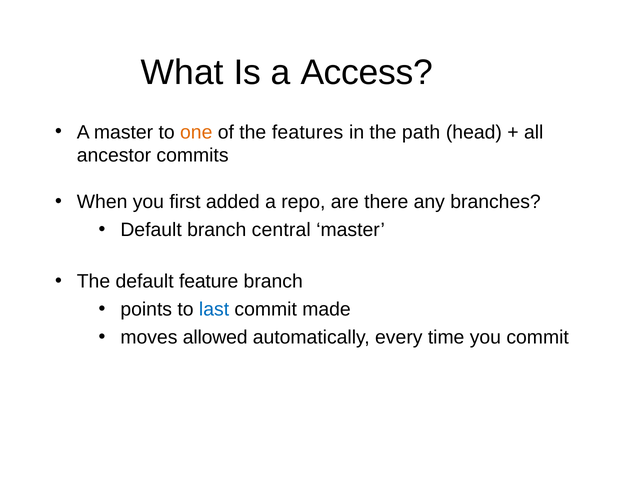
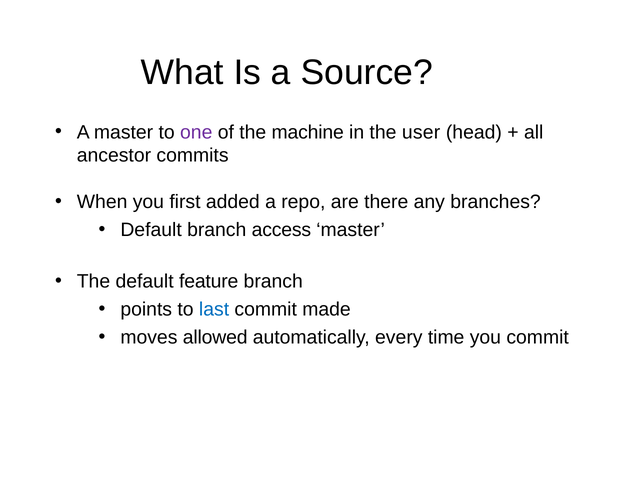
Access: Access -> Source
one colour: orange -> purple
features: features -> machine
path: path -> user
central: central -> access
